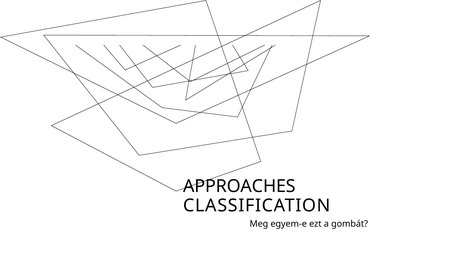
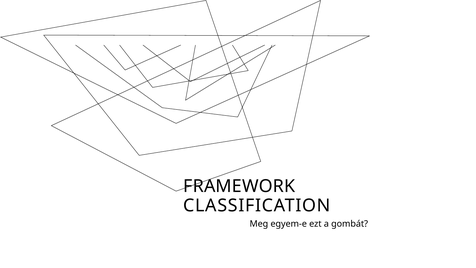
APPROACHES: APPROACHES -> FRAMEWORK
